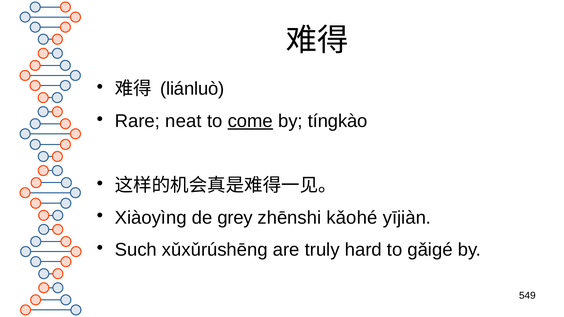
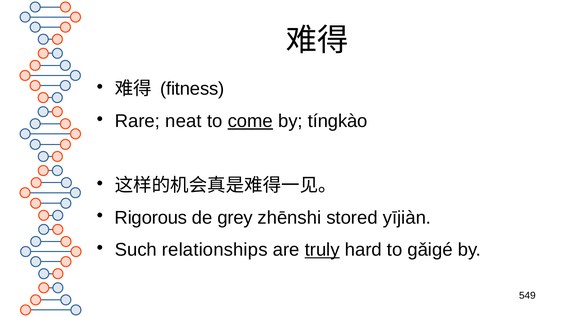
liánluò: liánluò -> fitness
Xiàoyìng: Xiàoyìng -> Rigorous
kǎohé: kǎohé -> stored
xǔxǔrúshēng: xǔxǔrúshēng -> relationships
truly underline: none -> present
